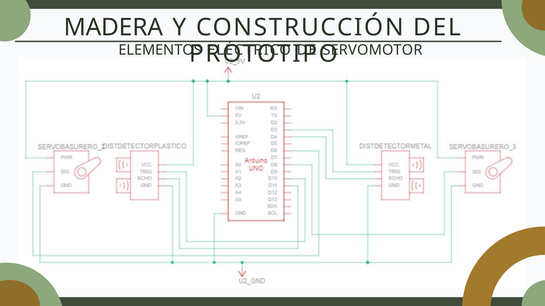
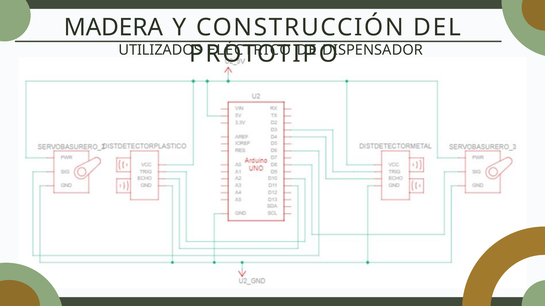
ELEMENTOS: ELEMENTOS -> UTILIZADOS
SERVOMOTOR: SERVOMOTOR -> DISPENSADOR
